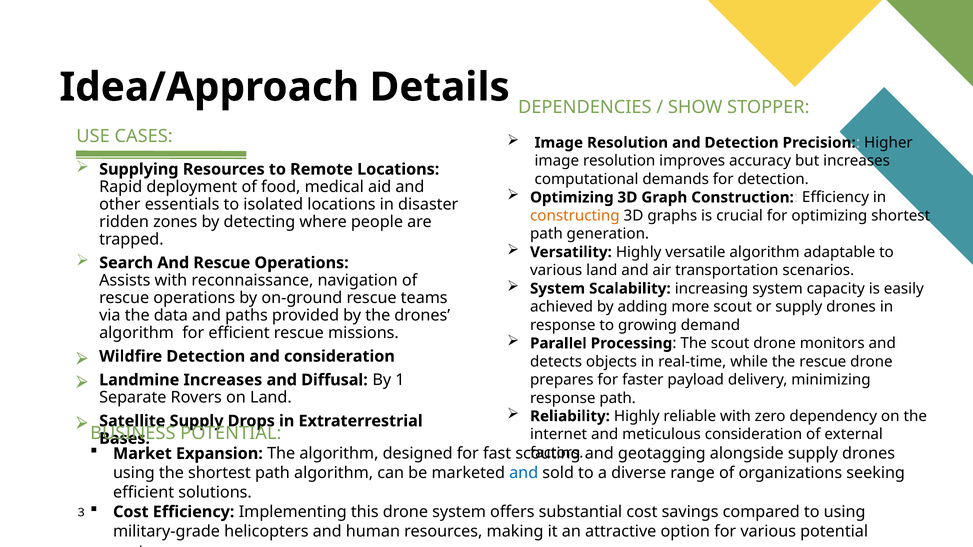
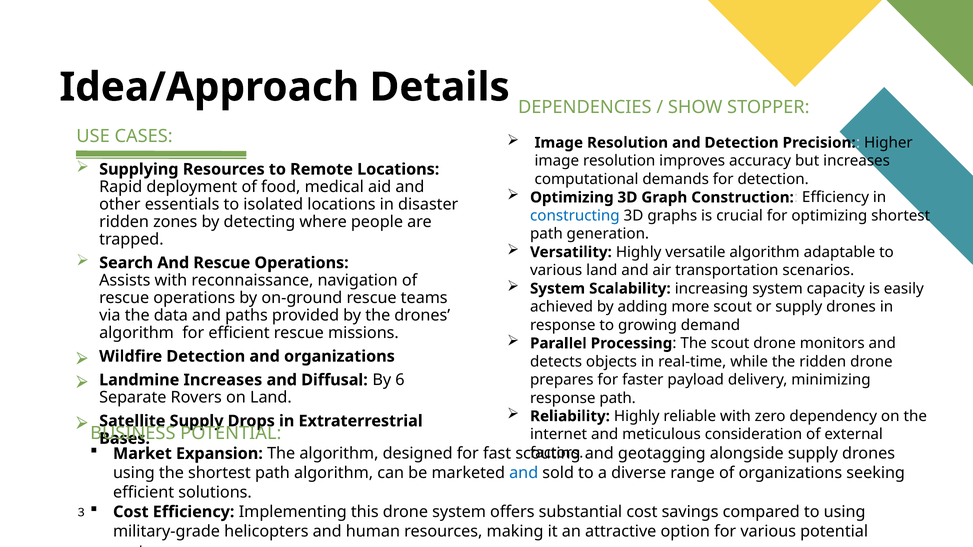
constructing colour: orange -> blue
and consideration: consideration -> organizations
the rescue: rescue -> ridden
1: 1 -> 6
